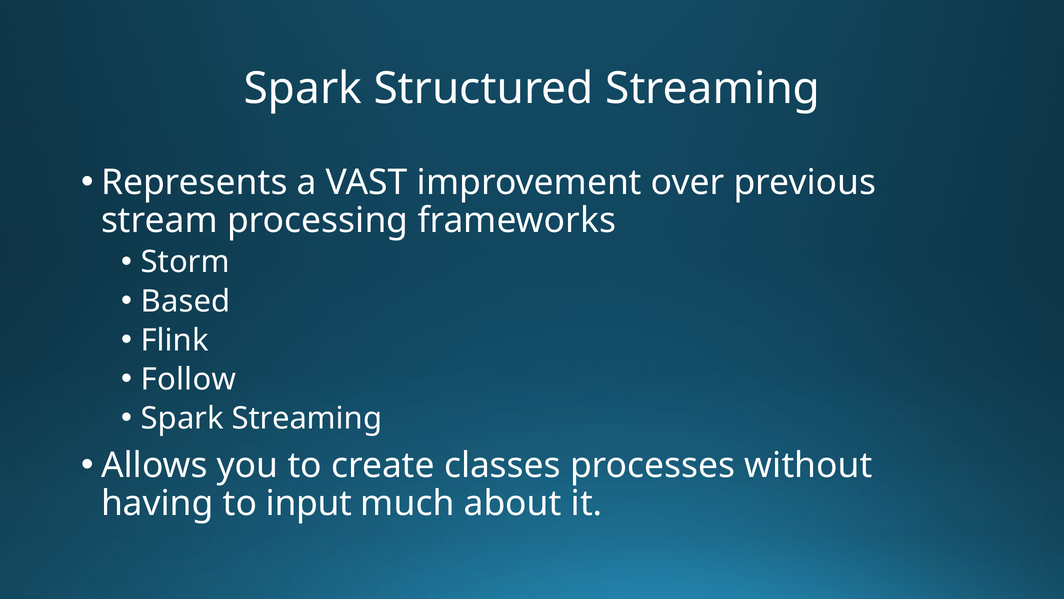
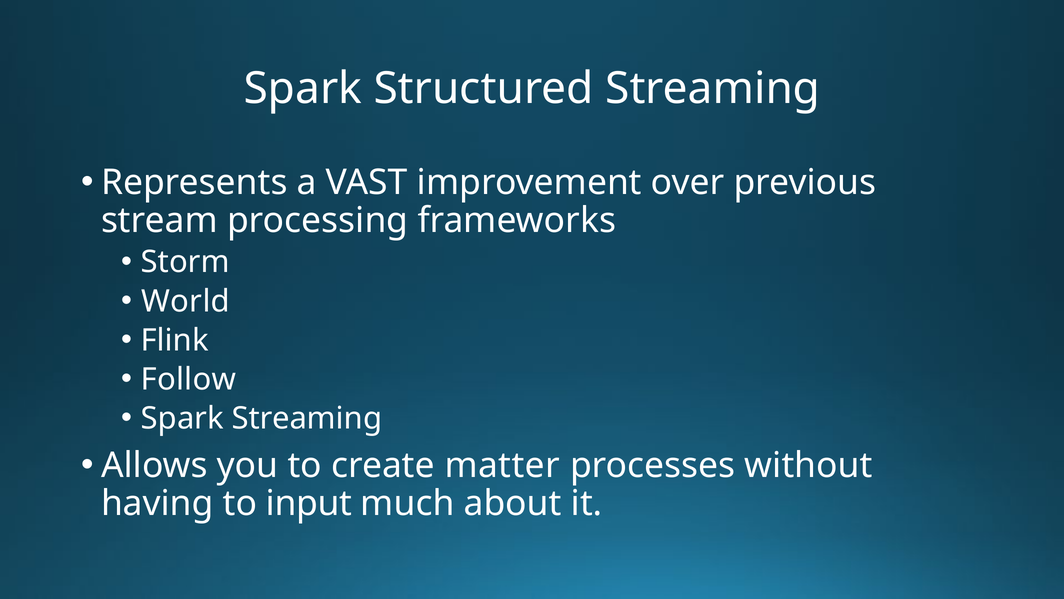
Based: Based -> World
classes: classes -> matter
